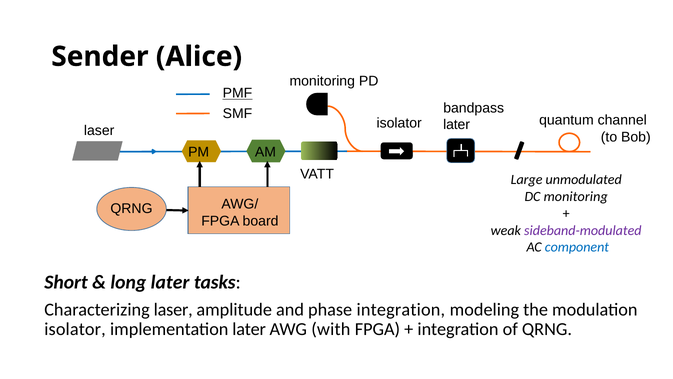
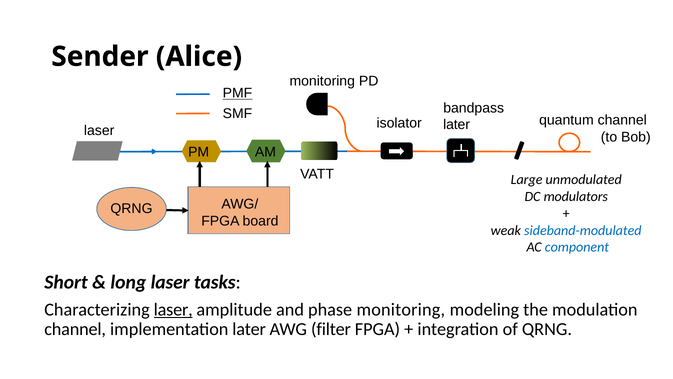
DC monitoring: monitoring -> modulators
sideband-modulated colour: purple -> blue
long later: later -> laser
laser at (173, 309) underline: none -> present
phase integration: integration -> monitoring
isolator at (75, 329): isolator -> channel
with: with -> filter
